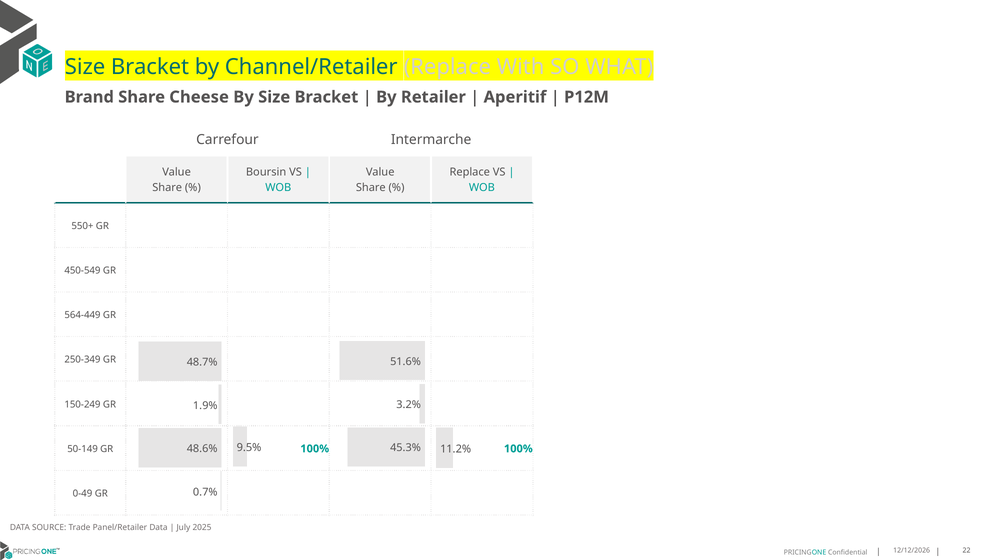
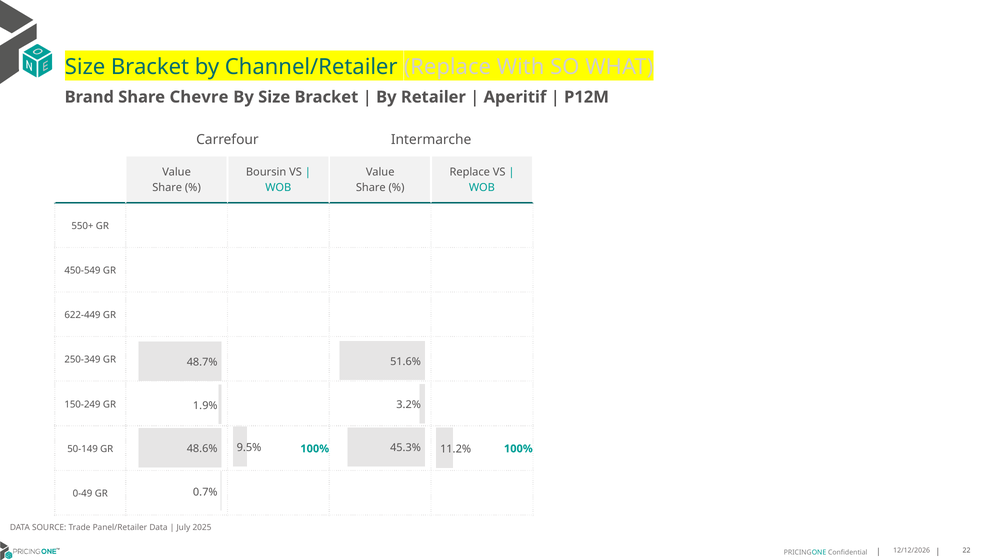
Cheese: Cheese -> Chevre
564-449: 564-449 -> 622-449
